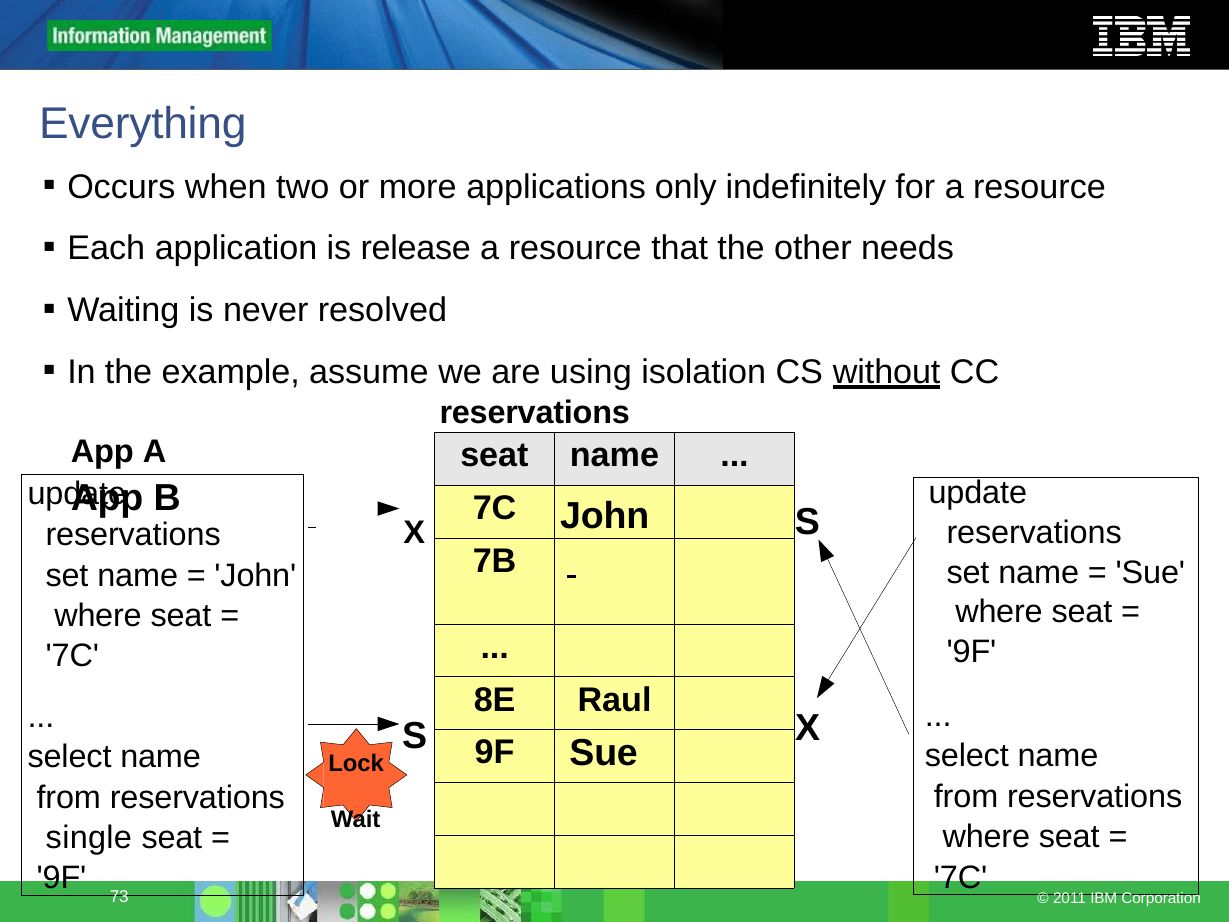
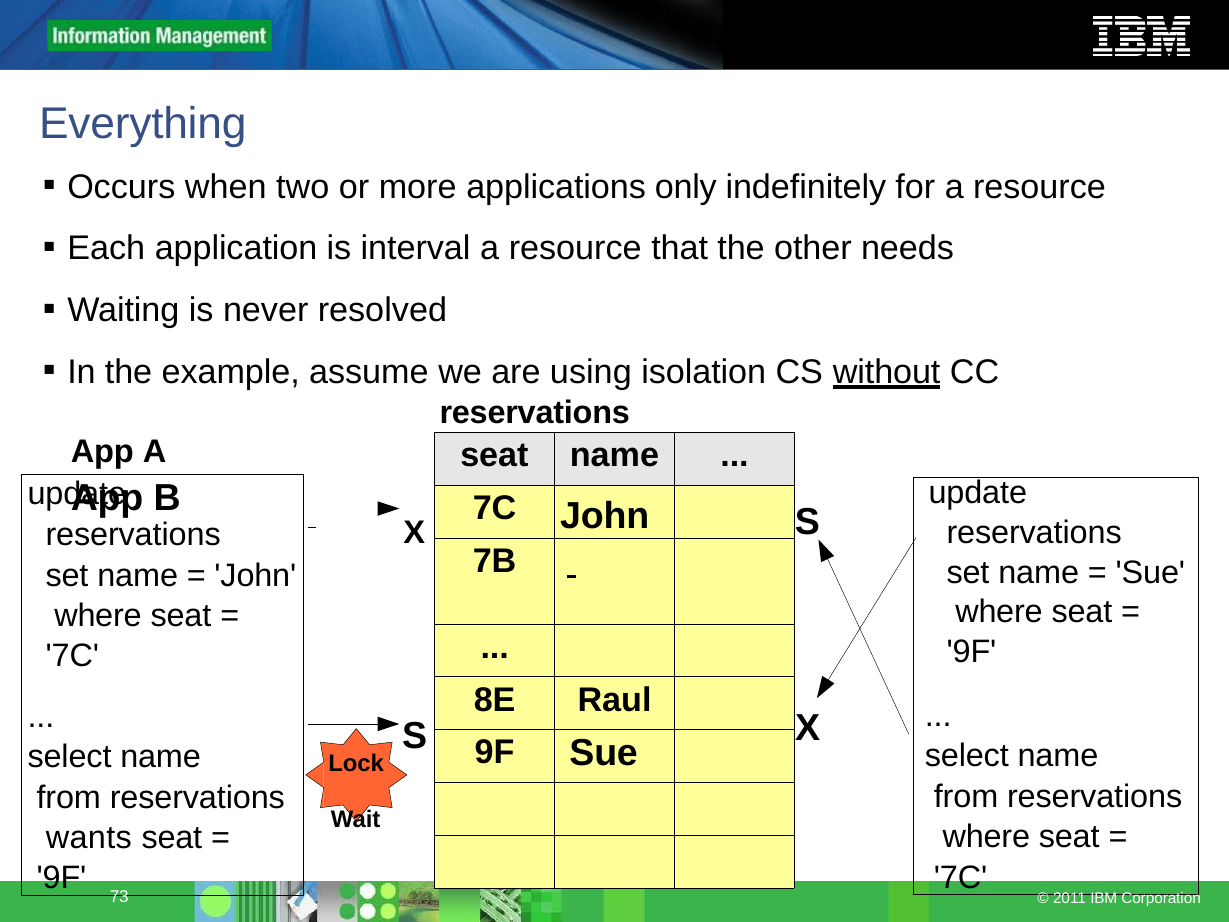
release: release -> interval
single: single -> wants
